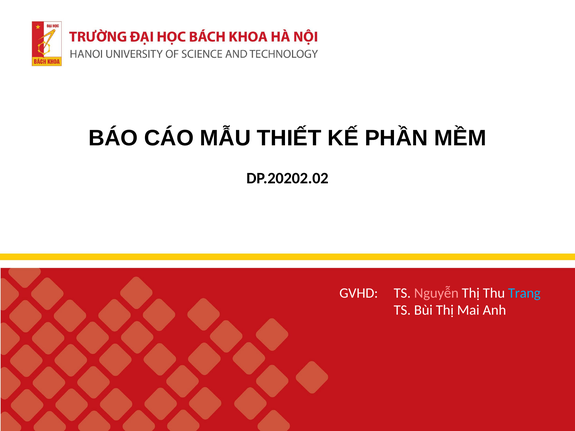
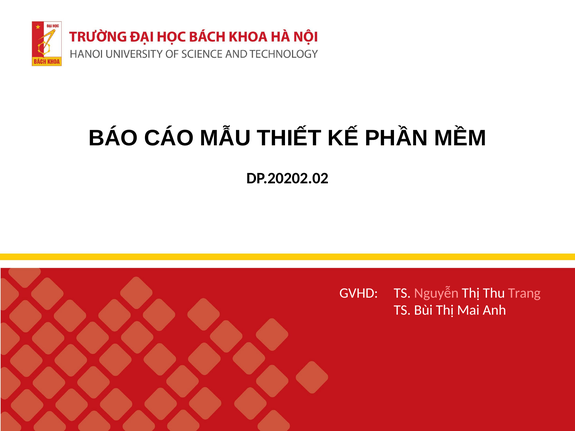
Trang colour: light blue -> pink
